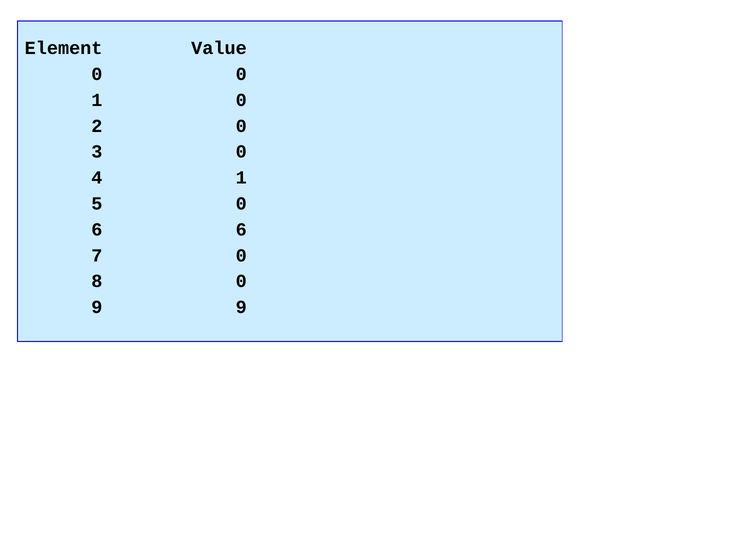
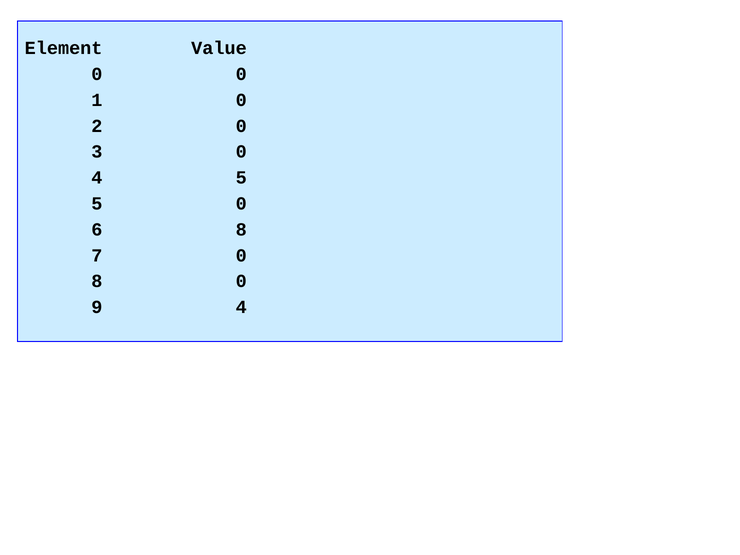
4 1: 1 -> 5
6 6: 6 -> 8
9 9: 9 -> 4
